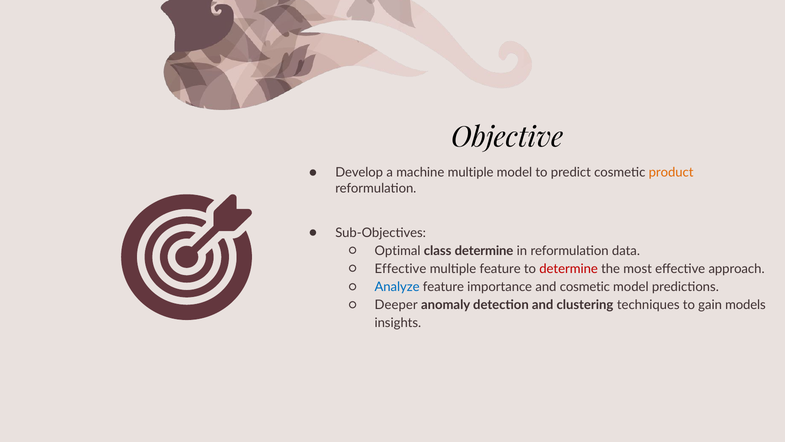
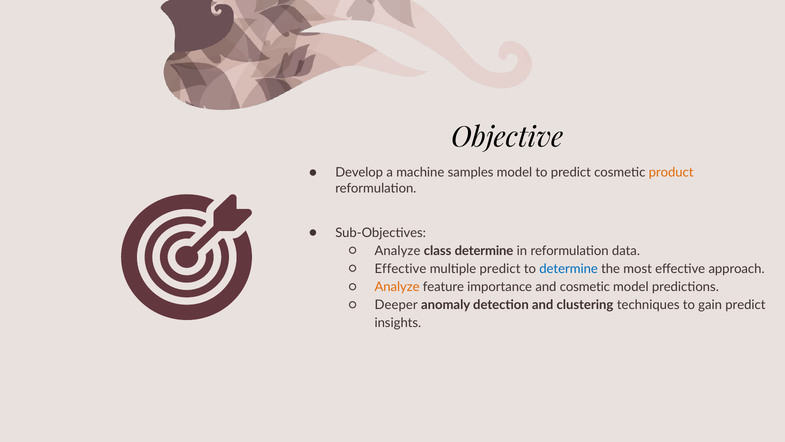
machine multiple: multiple -> samples
Optimal at (398, 251): Optimal -> Analyze
multiple feature: feature -> predict
determine at (569, 269) colour: red -> blue
Analyze at (397, 287) colour: blue -> orange
gain models: models -> predict
